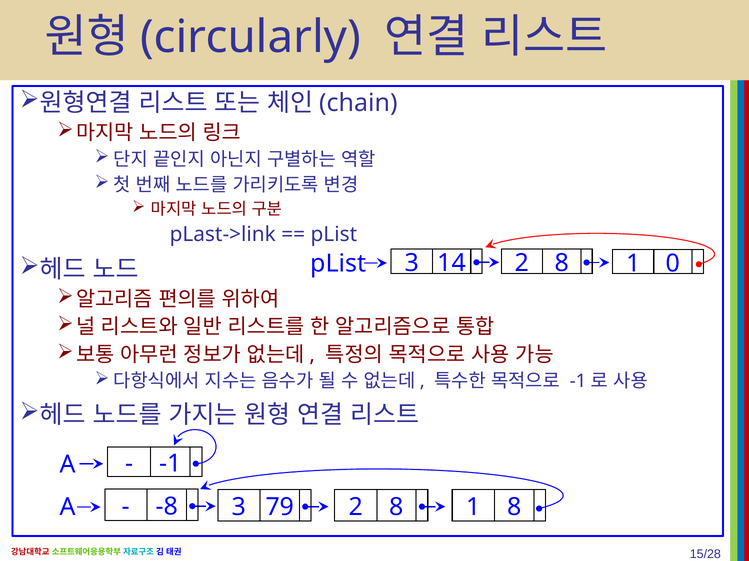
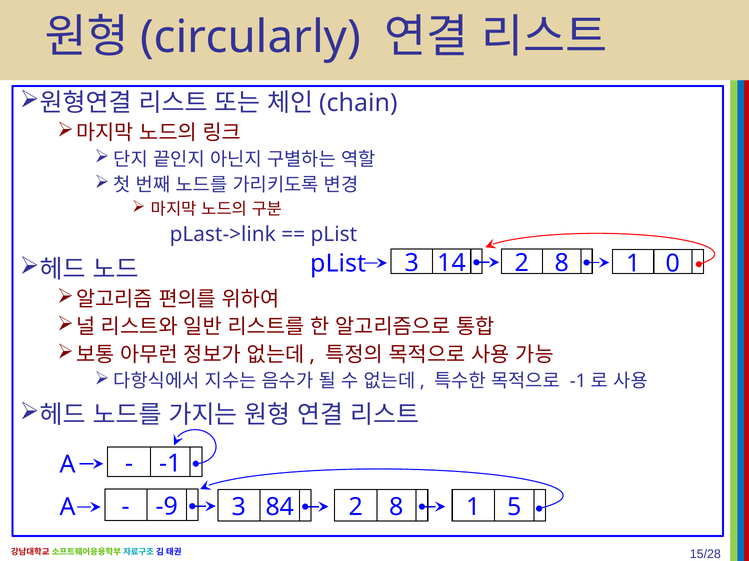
-8: -8 -> -9
79: 79 -> 84
8 at (514, 508): 8 -> 5
